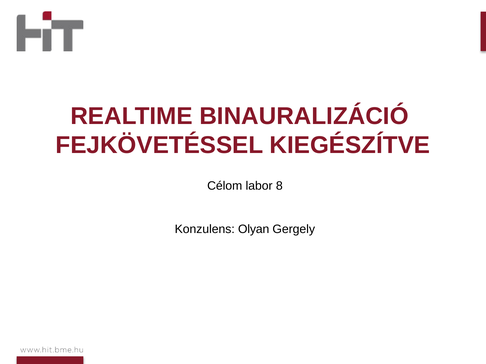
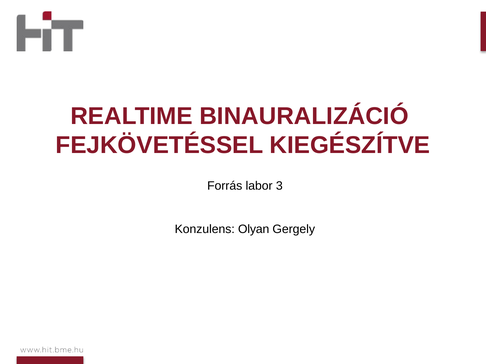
Célom: Célom -> Forrás
8: 8 -> 3
